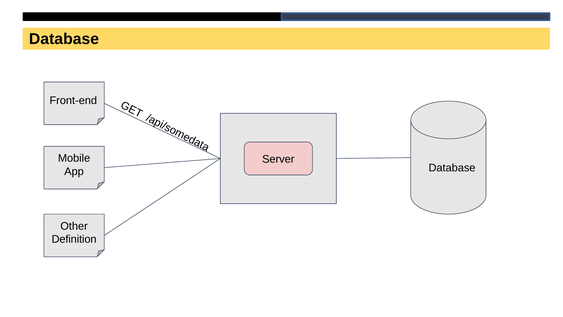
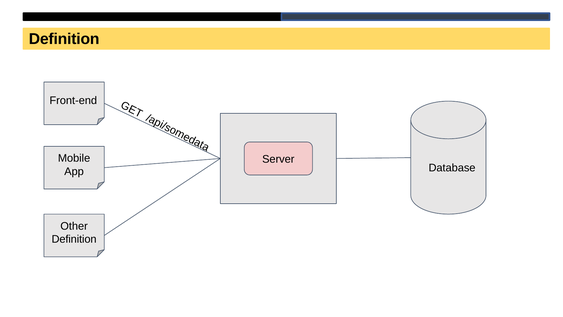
Database at (64, 39): Database -> Definition
